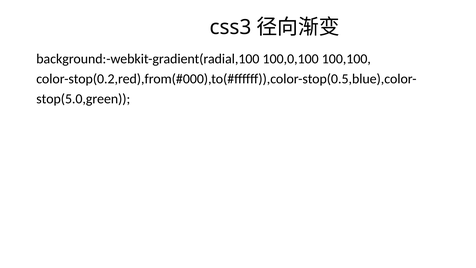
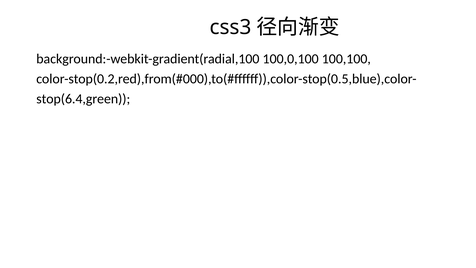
stop(5.0,green: stop(5.0,green -> stop(6.4,green
